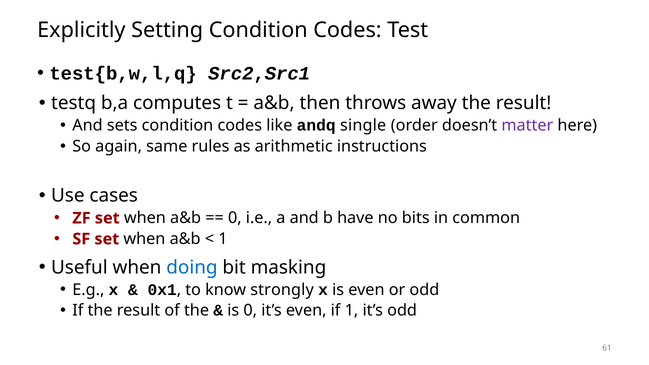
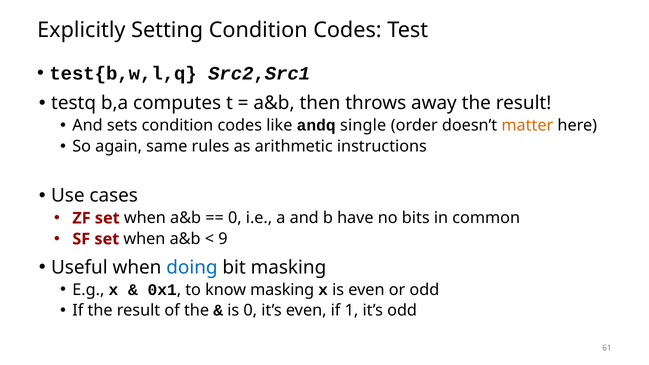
matter colour: purple -> orange
1 at (223, 239): 1 -> 9
know strongly: strongly -> masking
